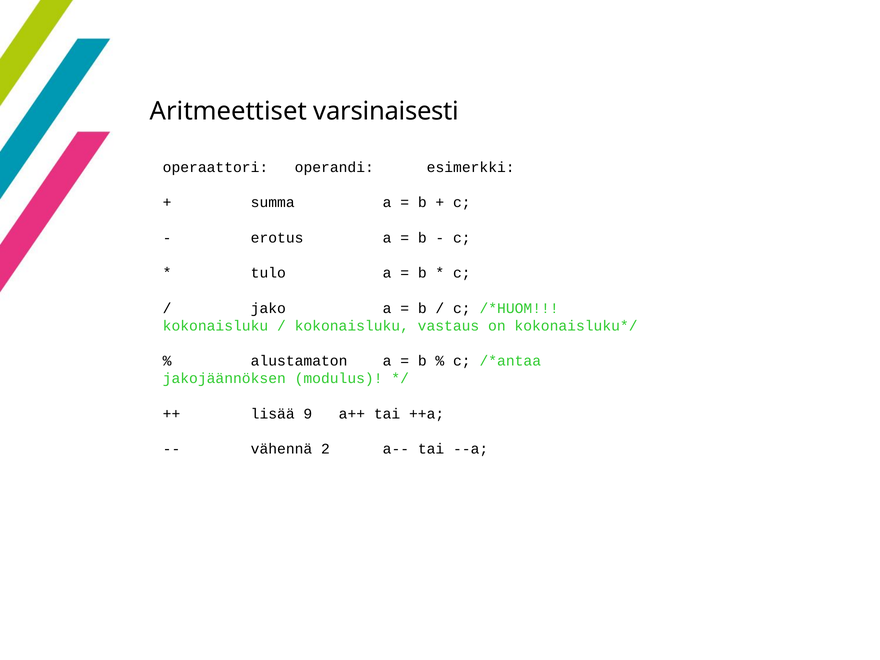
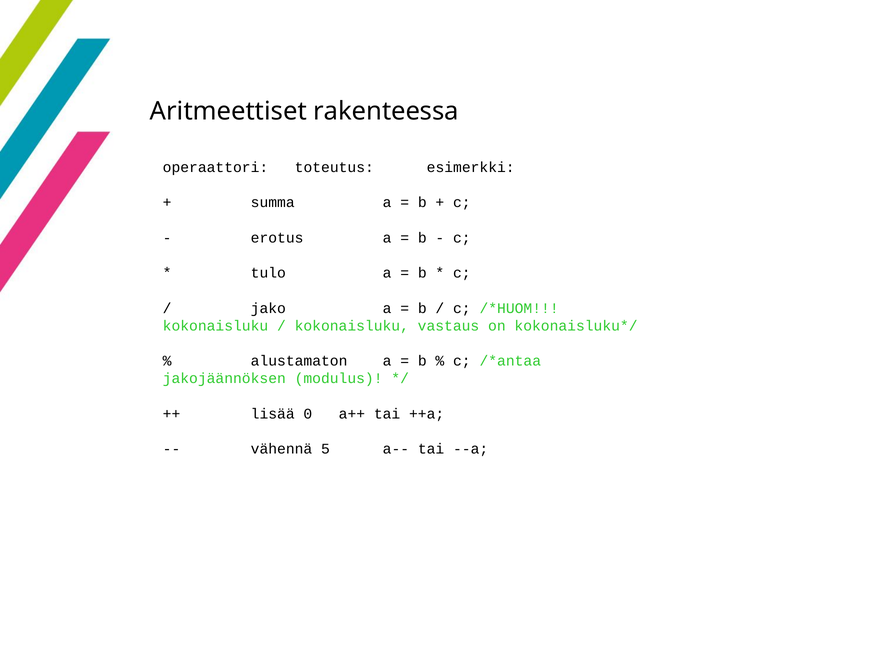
varsinaisesti: varsinaisesti -> rakenteessa
operandi: operandi -> toteutus
9: 9 -> 0
2: 2 -> 5
